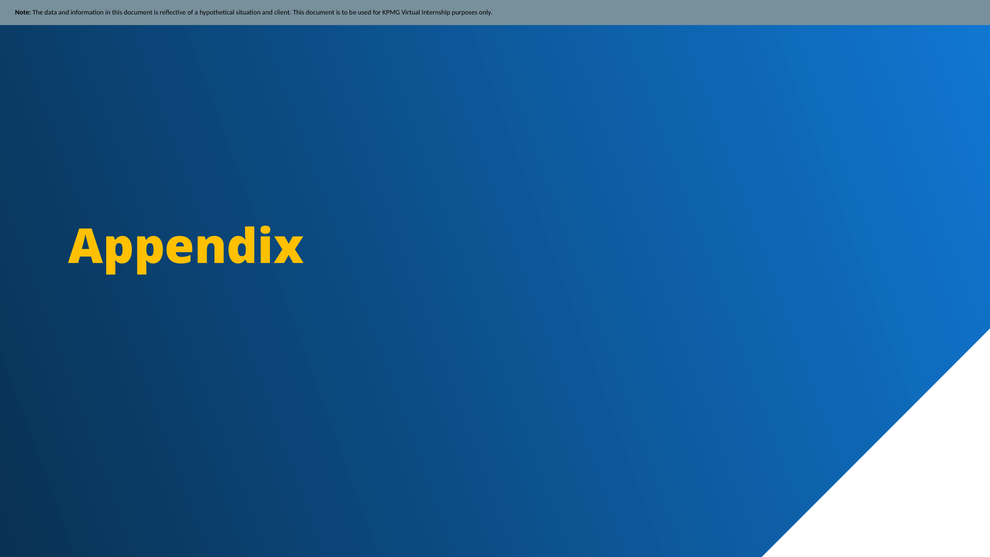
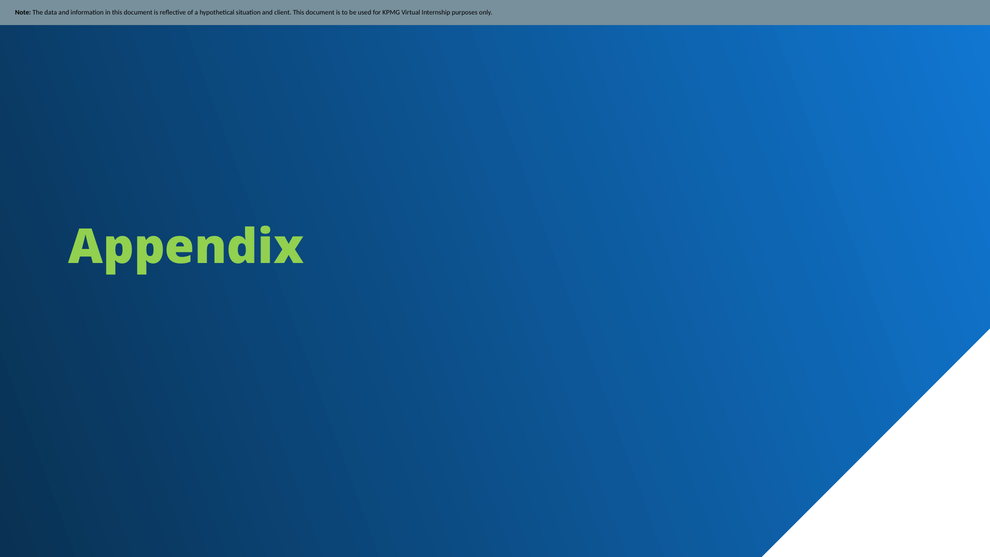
Appendix colour: yellow -> light green
